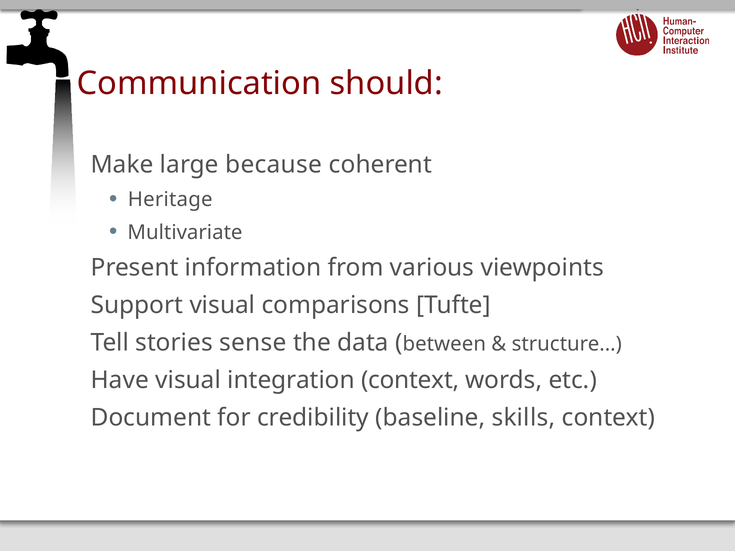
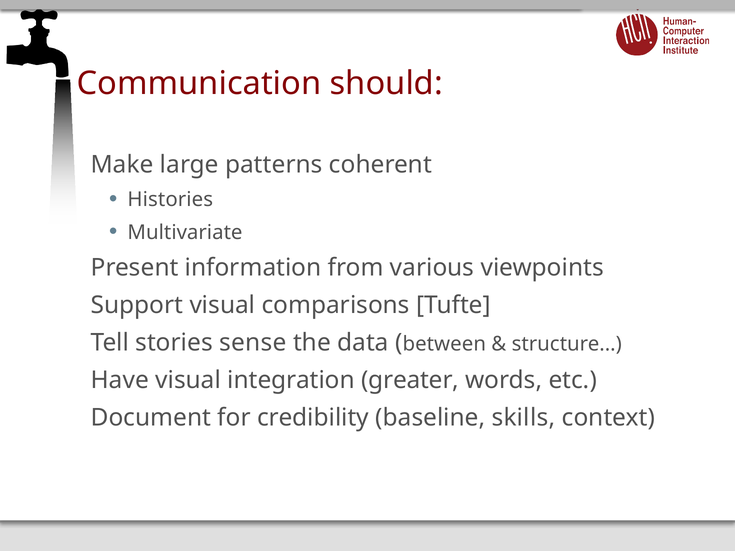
because: because -> patterns
Heritage: Heritage -> Histories
integration context: context -> greater
